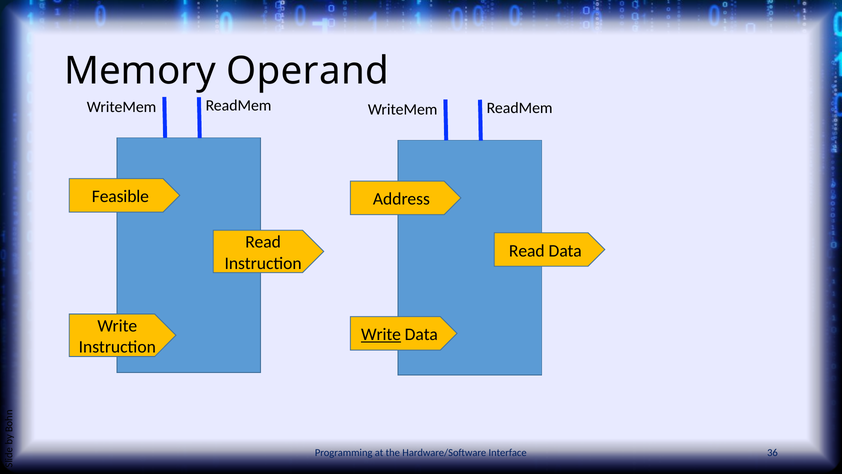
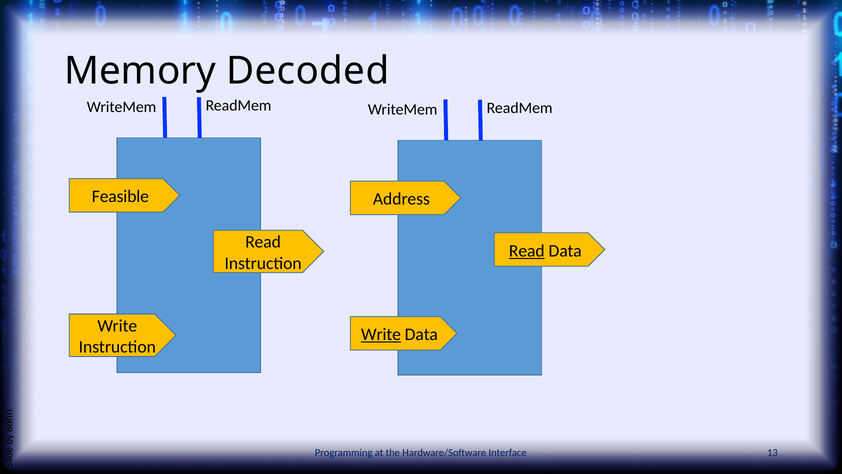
Operand: Operand -> Decoded
Read at (527, 251) underline: none -> present
36: 36 -> 13
